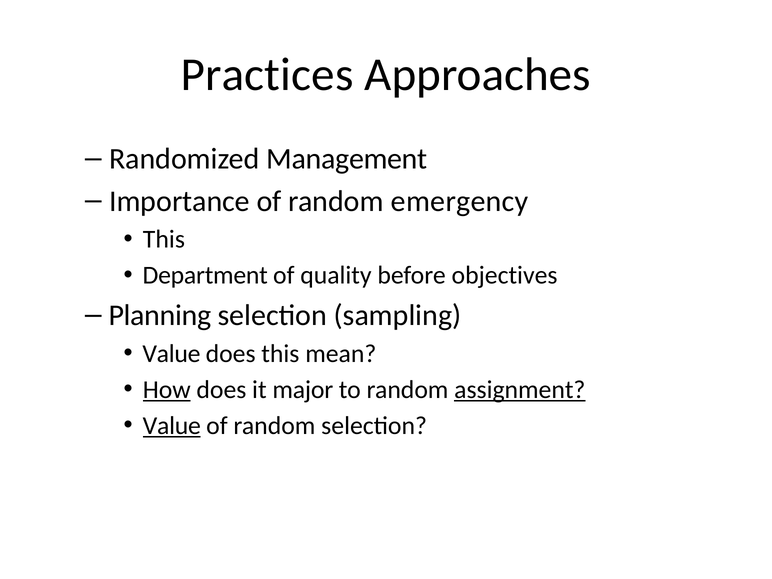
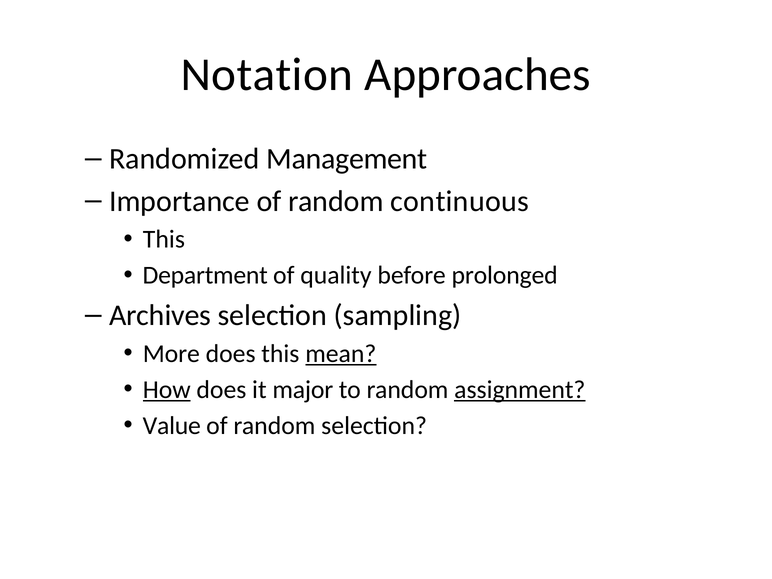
Practices: Practices -> Notation
emergency: emergency -> continuous
objectives: objectives -> prolonged
Planning: Planning -> Archives
Value at (171, 354): Value -> More
mean underline: none -> present
Value at (172, 426) underline: present -> none
